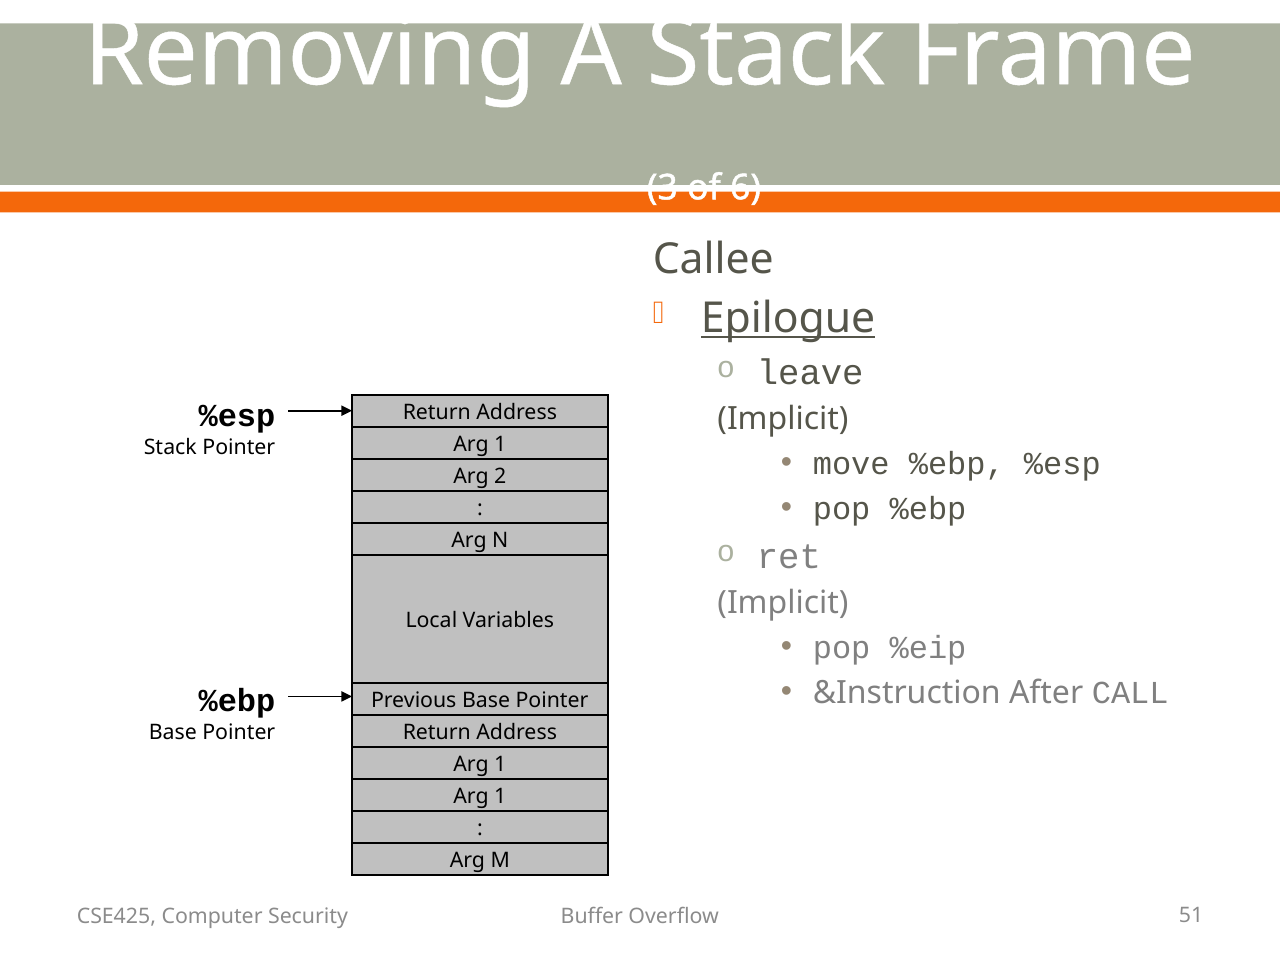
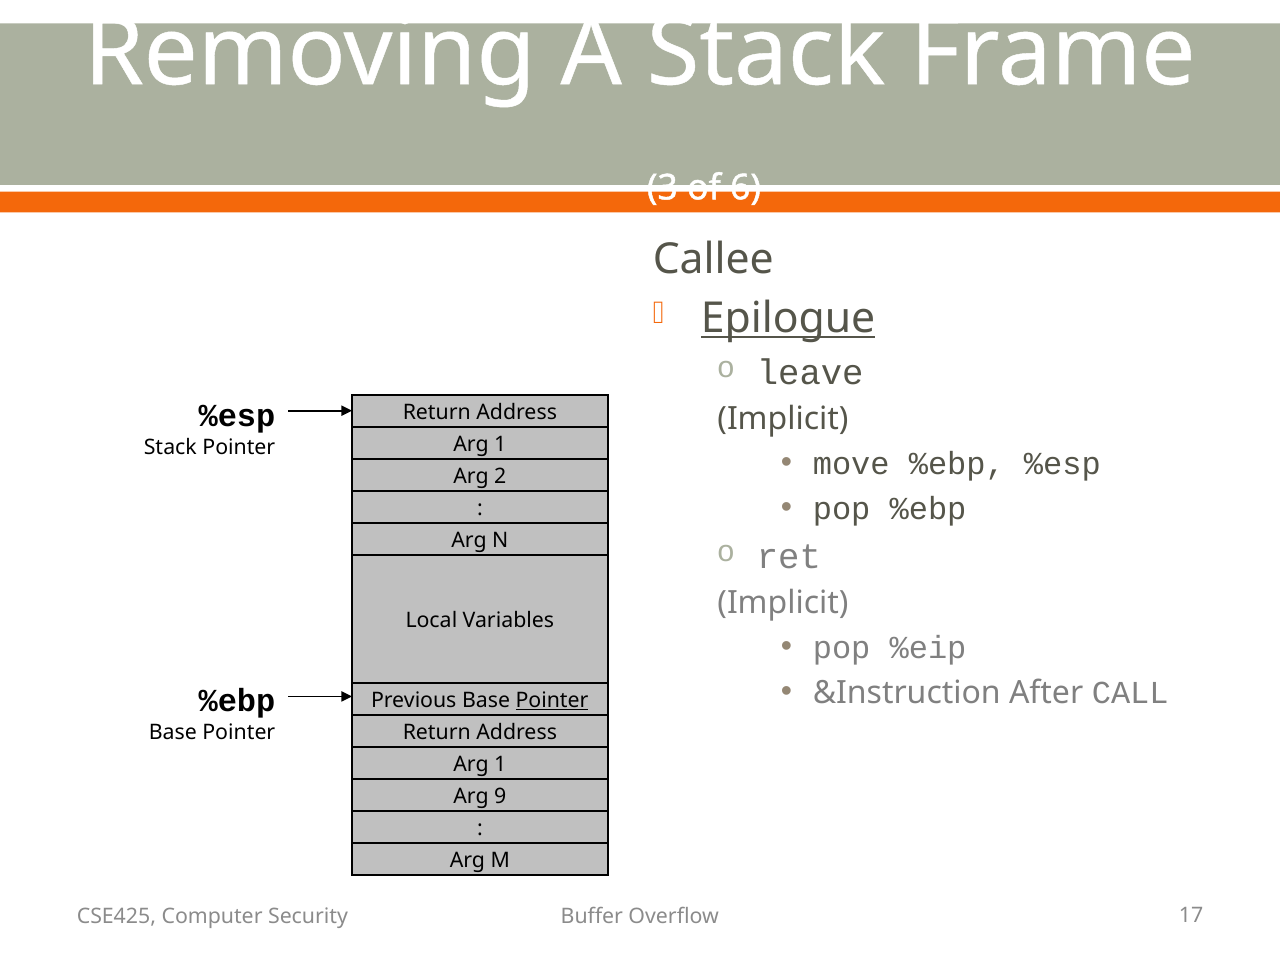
Pointer at (552, 700) underline: none -> present
1 at (500, 796): 1 -> 9
51: 51 -> 17
